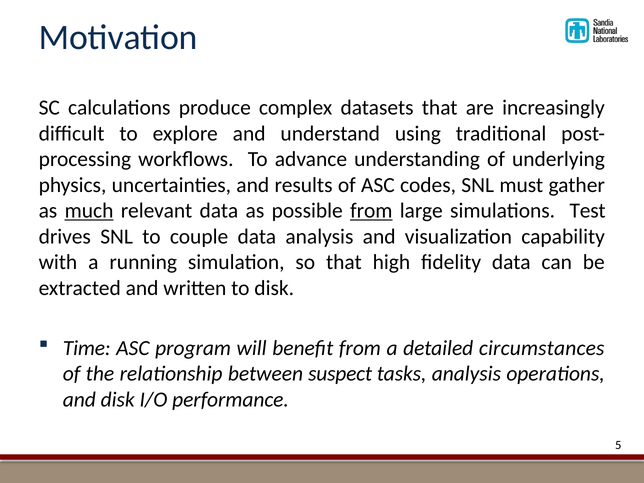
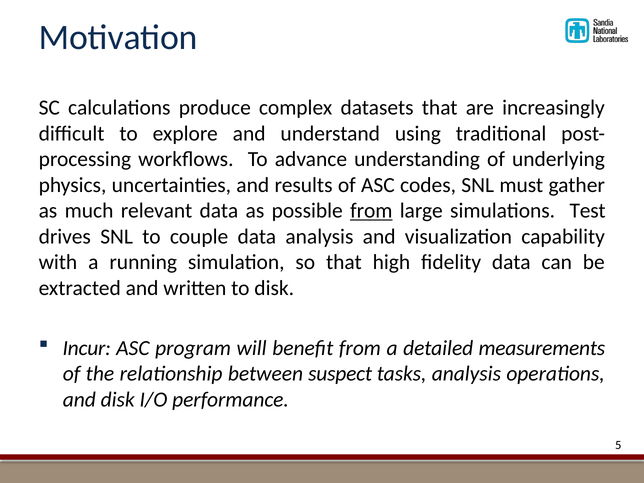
much underline: present -> none
Time: Time -> Incur
circumstances: circumstances -> measurements
